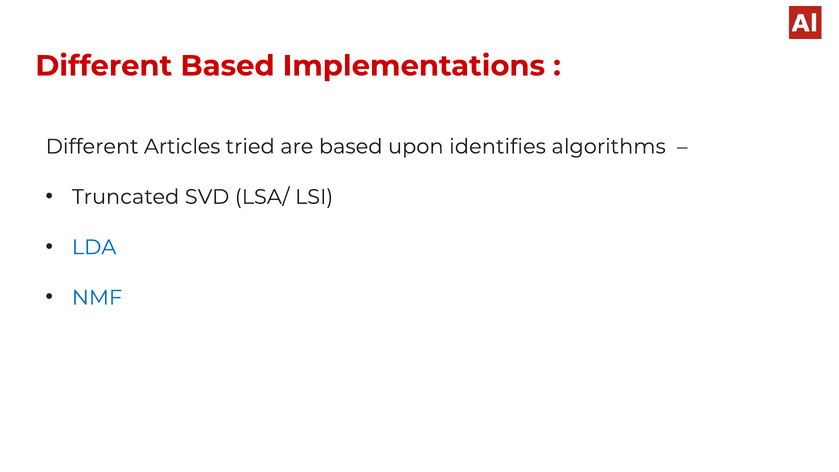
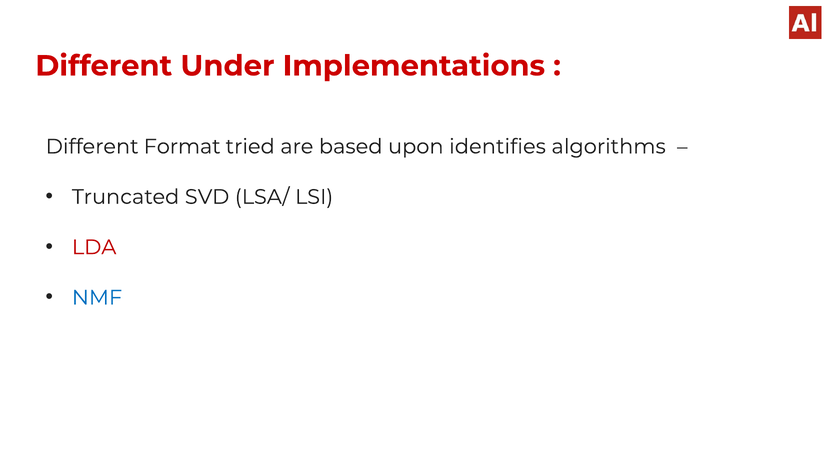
Different Based: Based -> Under
Articles: Articles -> Format
LDA colour: blue -> red
